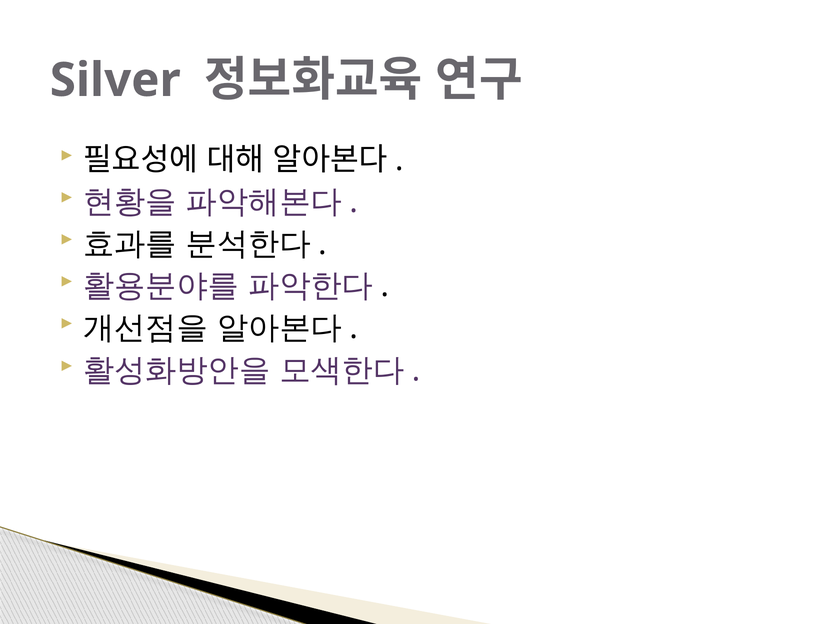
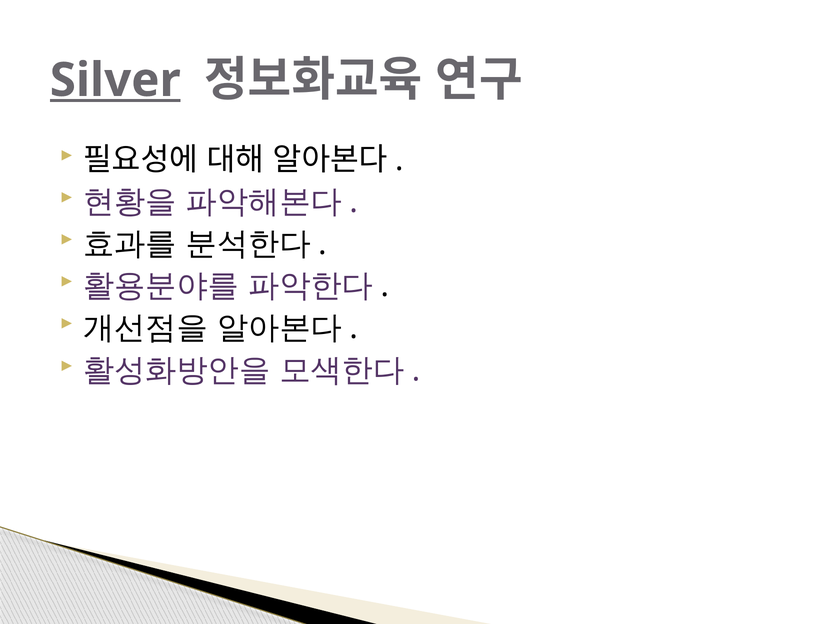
Silver underline: none -> present
